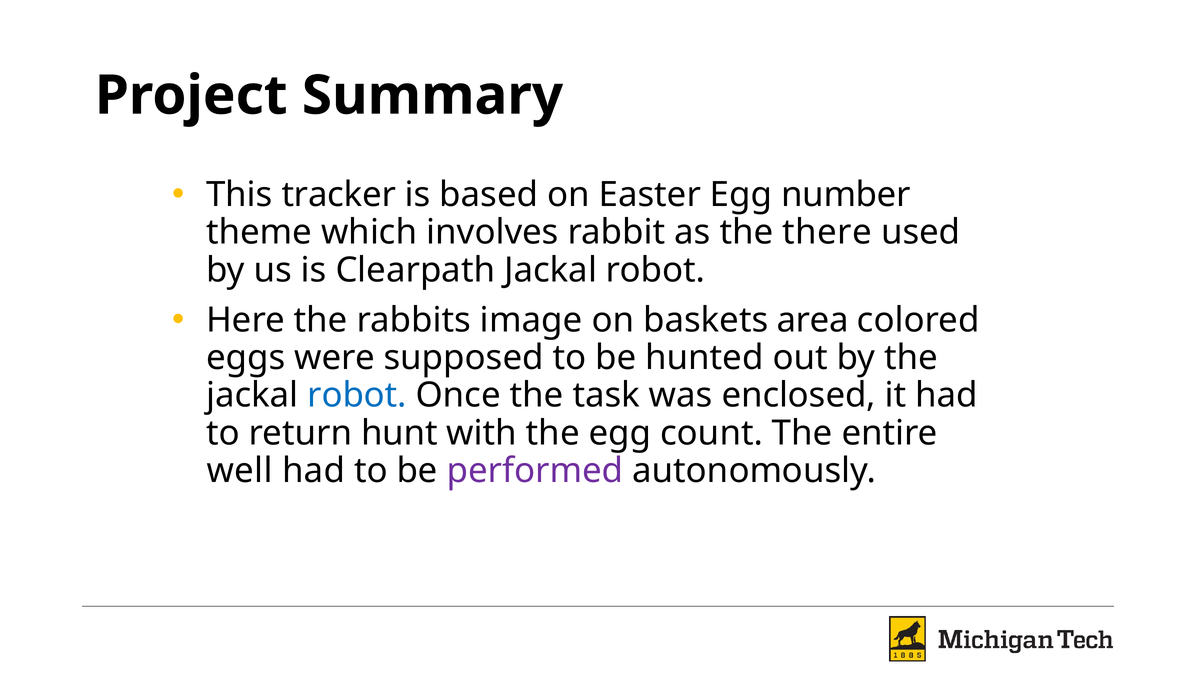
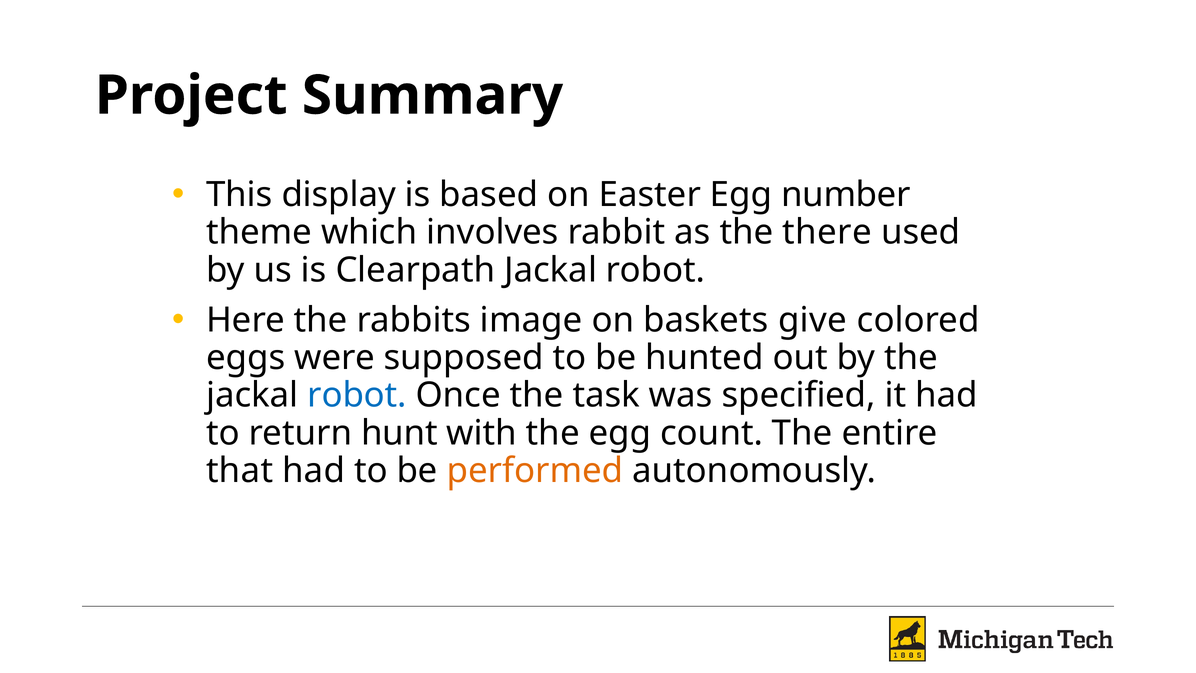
tracker: tracker -> display
area: area -> give
enclosed: enclosed -> specified
well: well -> that
performed colour: purple -> orange
